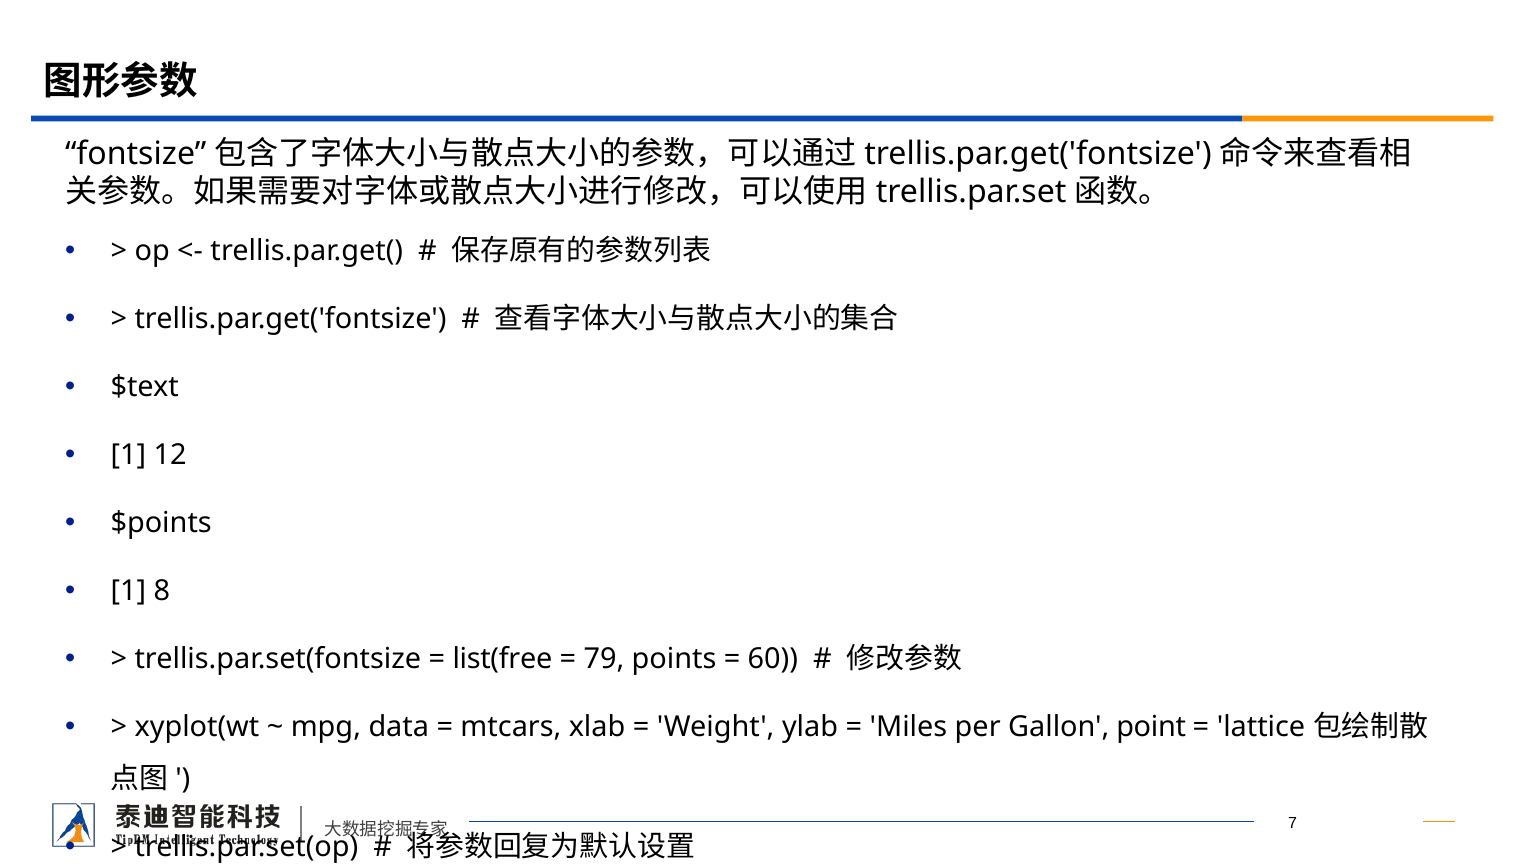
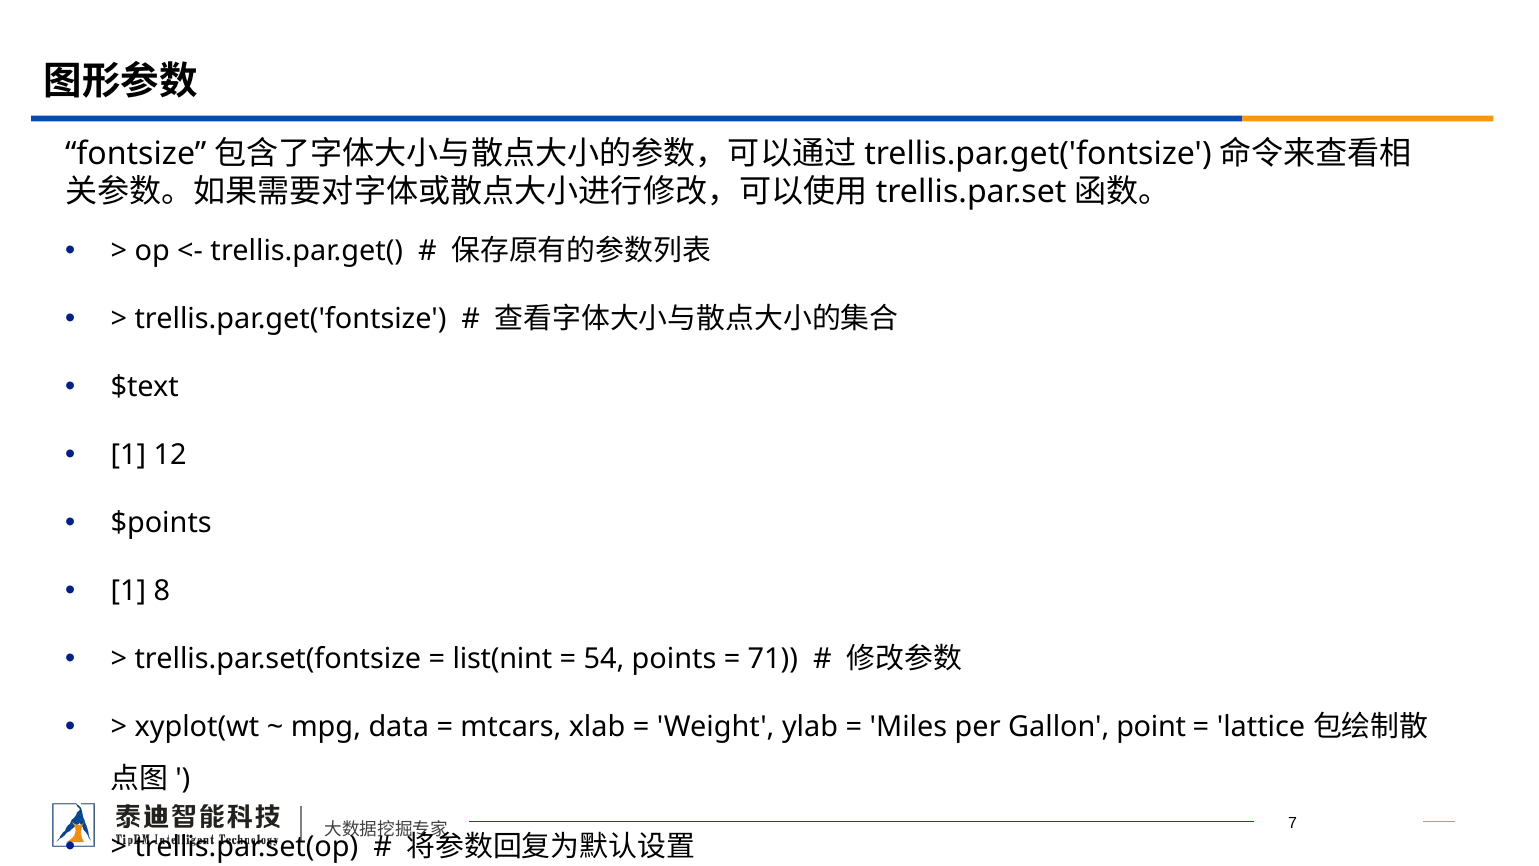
list(free: list(free -> list(nint
79: 79 -> 54
60: 60 -> 71
